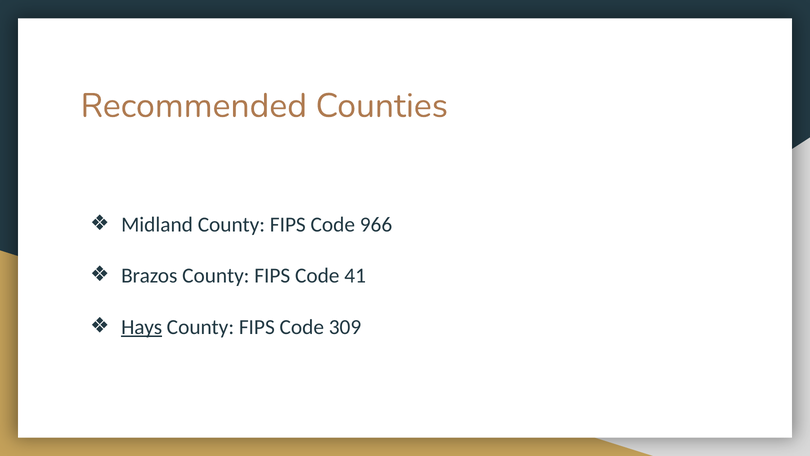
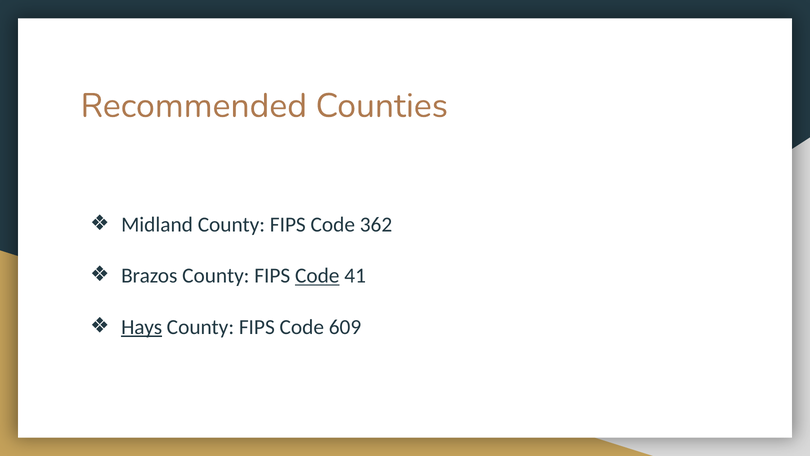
966: 966 -> 362
Code at (317, 276) underline: none -> present
309: 309 -> 609
